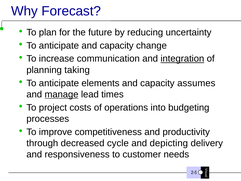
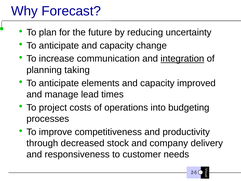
assumes: assumes -> improved
manage underline: present -> none
cycle: cycle -> stock
depicting: depicting -> company
